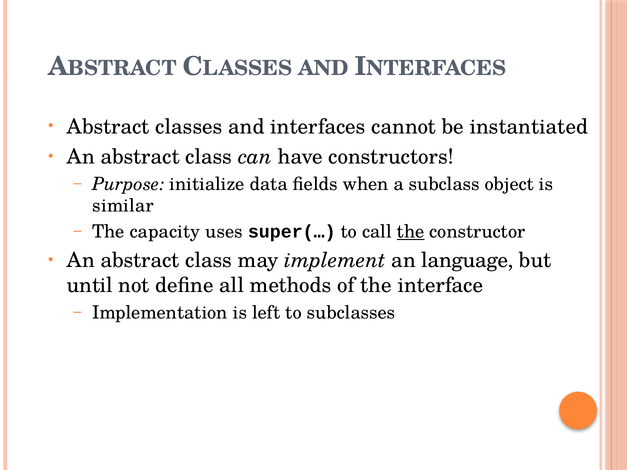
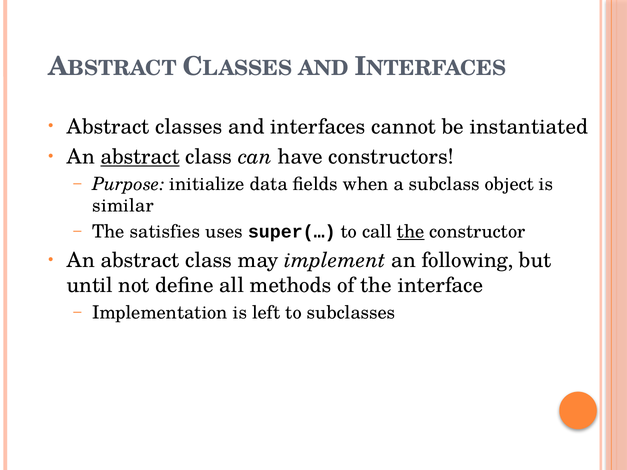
abstract at (140, 157) underline: none -> present
capacity: capacity -> satisfies
language: language -> following
